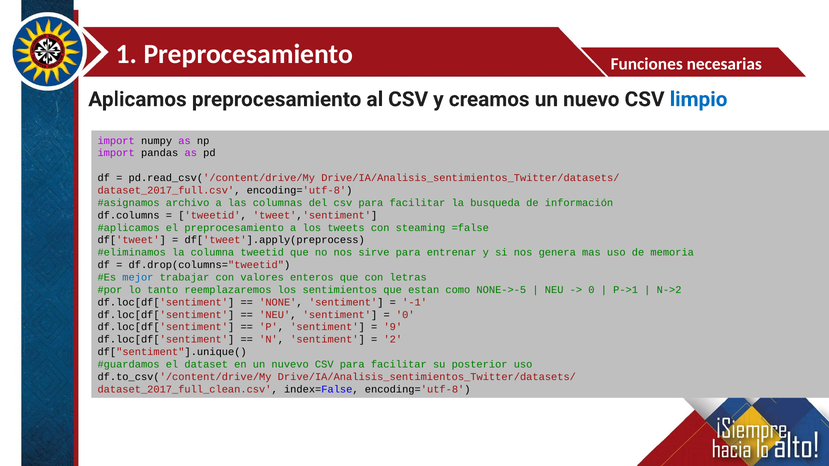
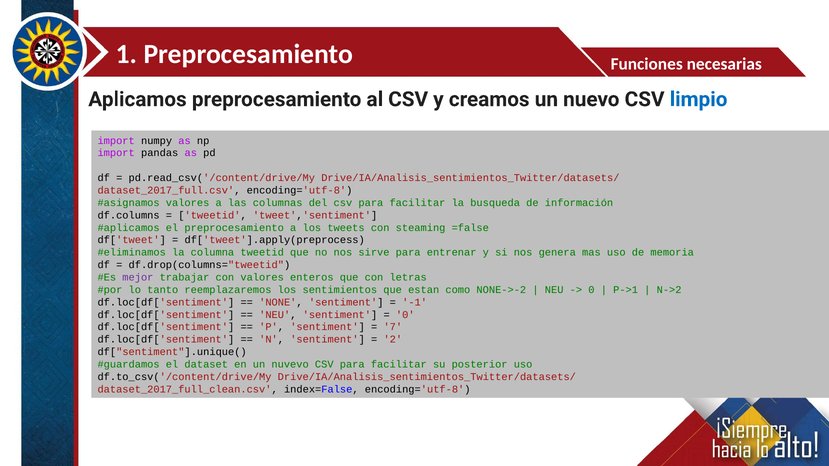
archivo at (188, 203): archivo -> valores
mejor colour: blue -> purple
NONE->-5: NONE->-5 -> NONE->-2
9: 9 -> 7
